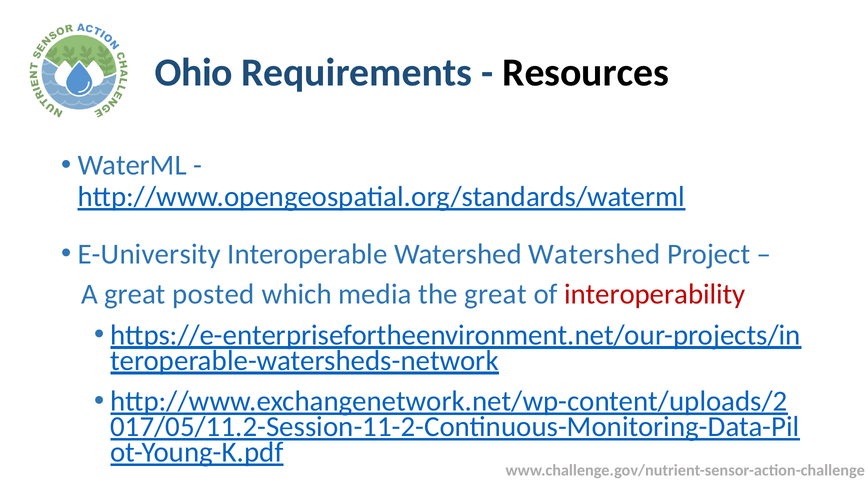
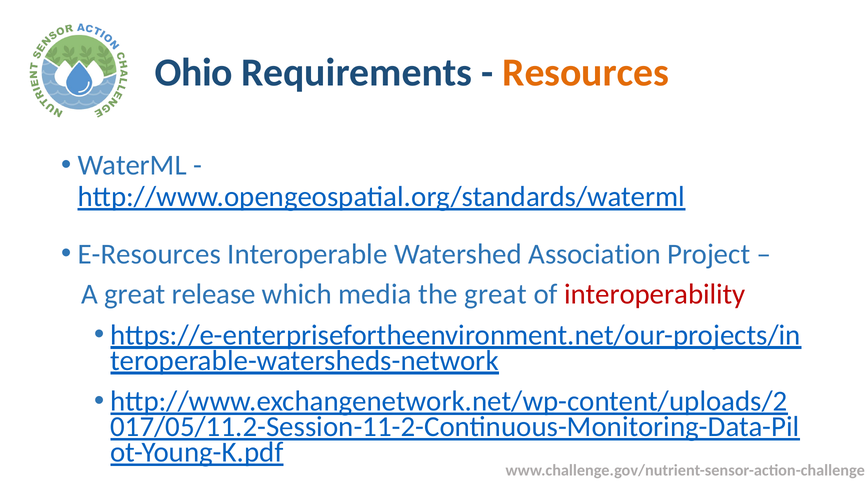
Resources colour: black -> orange
E-University: E-University -> E-Resources
Watershed Watershed: Watershed -> Association
posted: posted -> release
